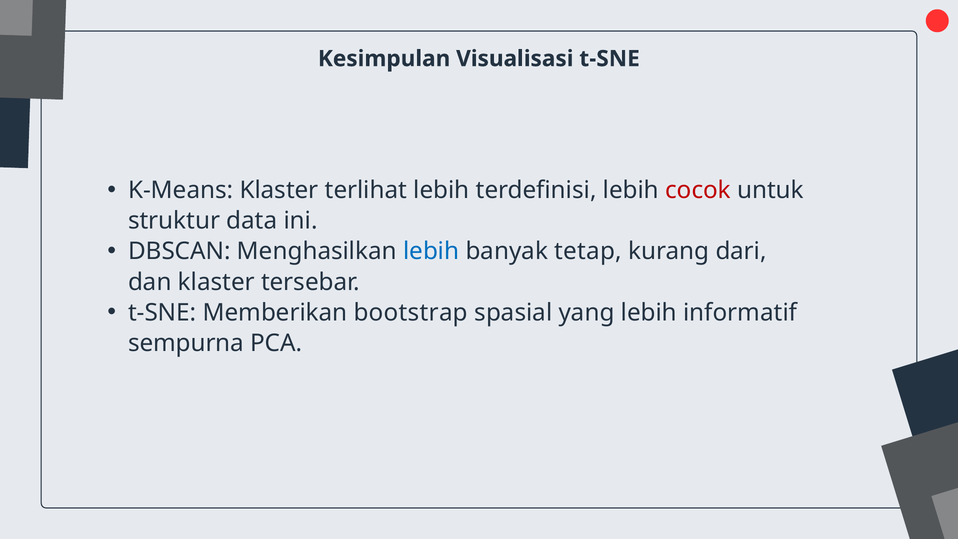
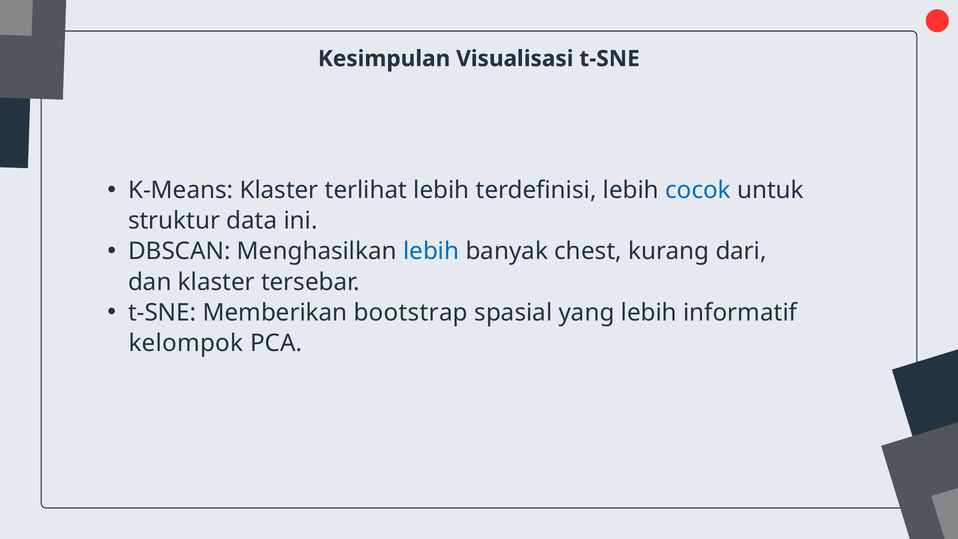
cocok colour: red -> blue
tetap: tetap -> chest
sempurna: sempurna -> kelompok
